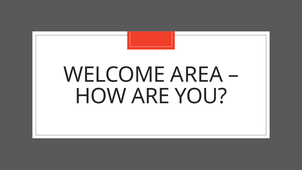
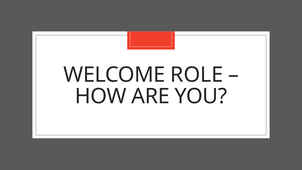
AREA: AREA -> ROLE
